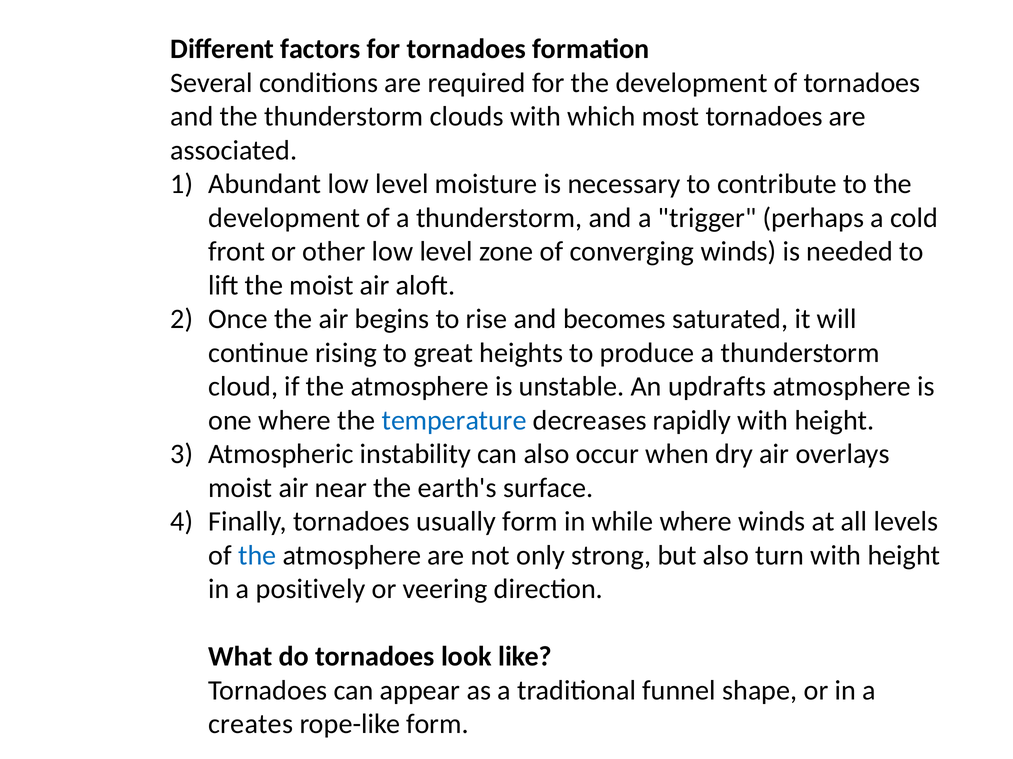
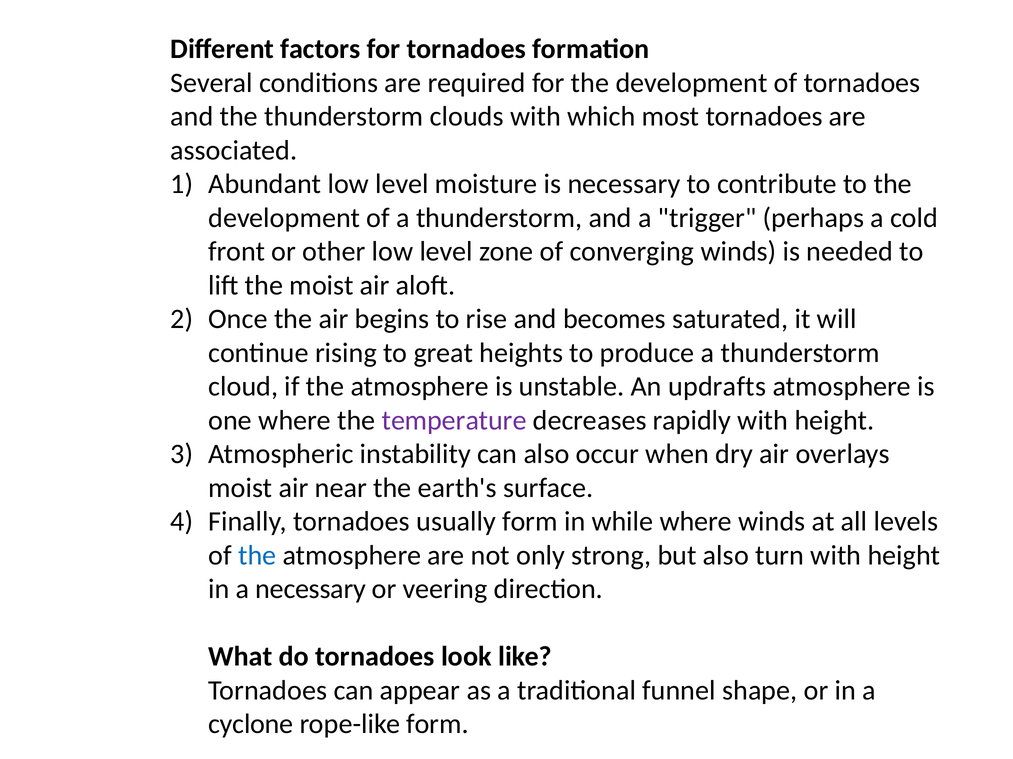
temperature colour: blue -> purple
a positively: positively -> necessary
creates: creates -> cyclone
